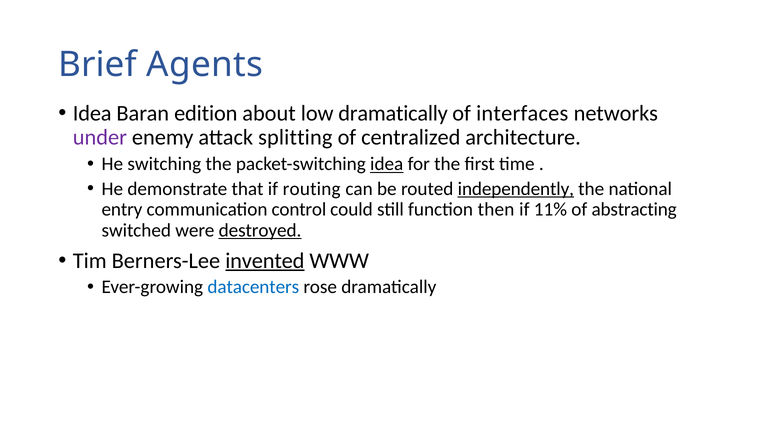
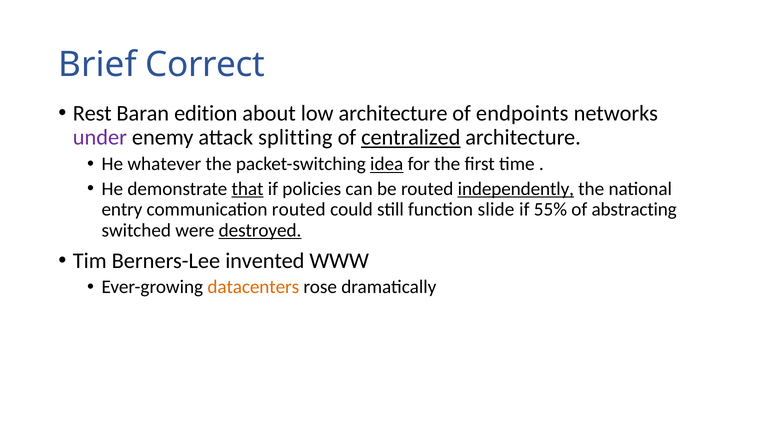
Agents: Agents -> Correct
Idea at (92, 113): Idea -> Rest
low dramatically: dramatically -> architecture
interfaces: interfaces -> endpoints
centralized underline: none -> present
switching: switching -> whatever
that underline: none -> present
routing: routing -> policies
communication control: control -> routed
then: then -> slide
11%: 11% -> 55%
invented underline: present -> none
datacenters colour: blue -> orange
